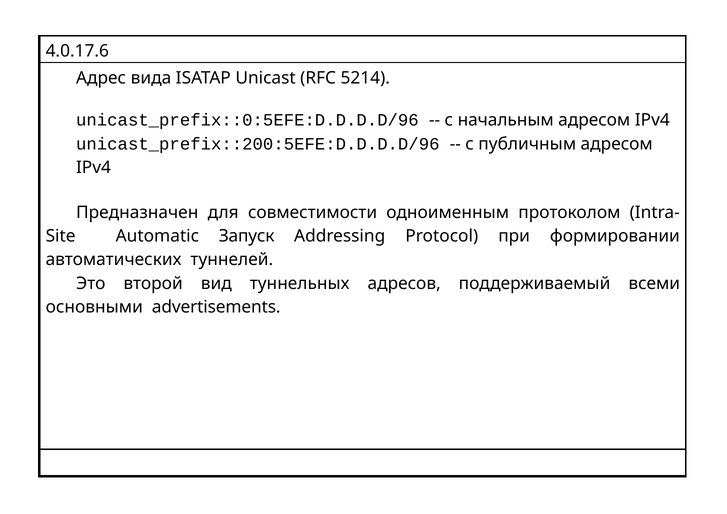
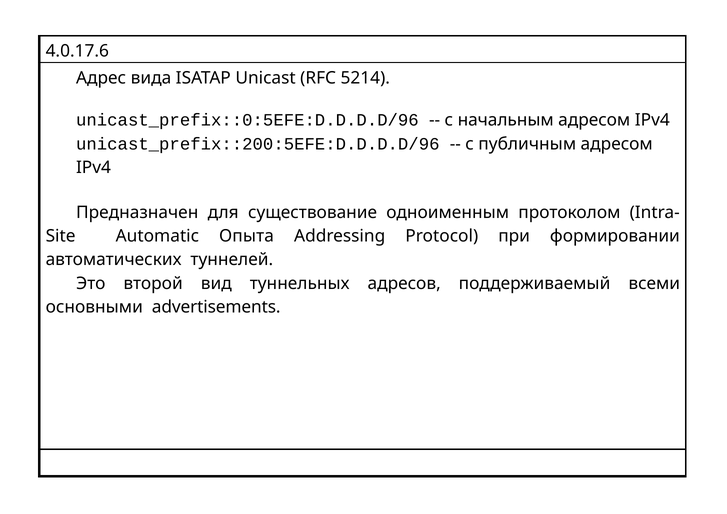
совместимости: совместимости -> существование
Запуск: Запуск -> Опыта
